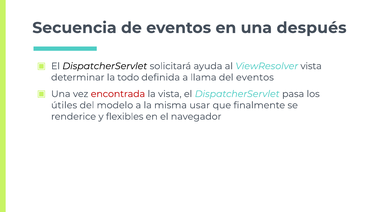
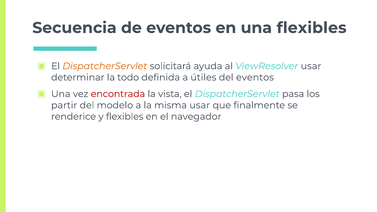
una después: después -> flexibles
DispatcherServlet at (105, 66) colour: black -> orange
ViewResolver vista: vista -> usar
llama: llama -> útiles
útiles: útiles -> partir
